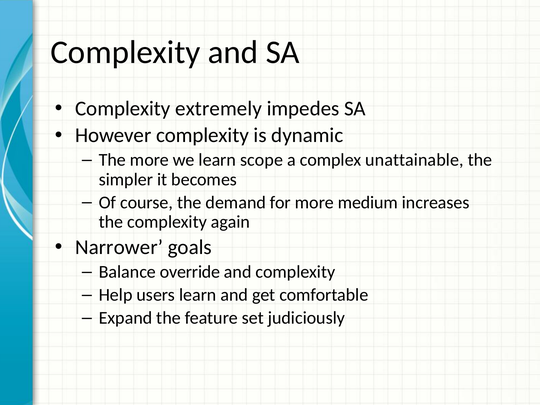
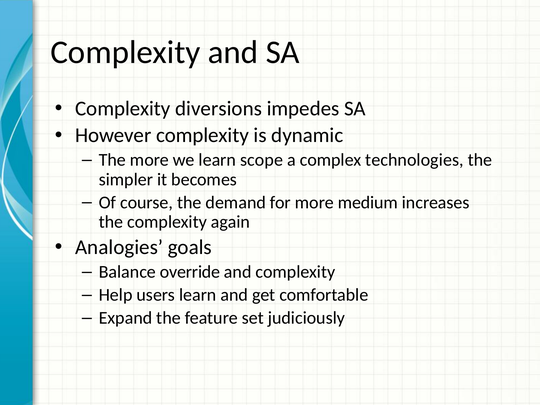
extremely: extremely -> diversions
unattainable: unattainable -> technologies
Narrower: Narrower -> Analogies
